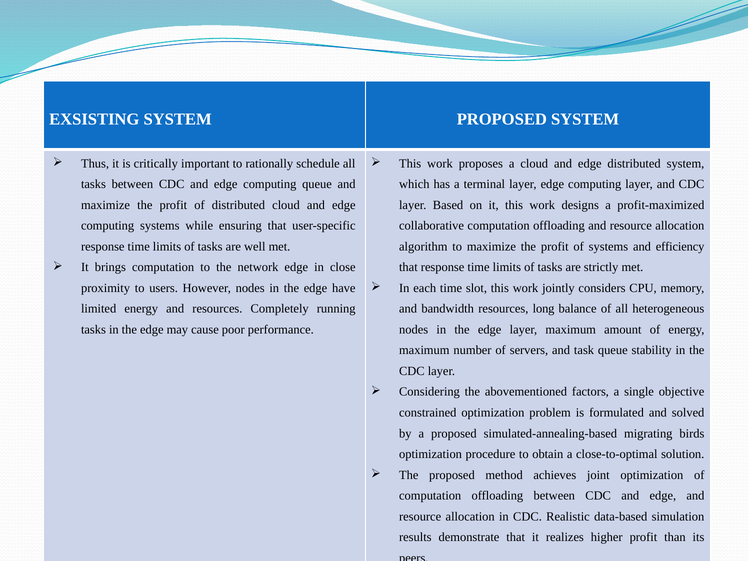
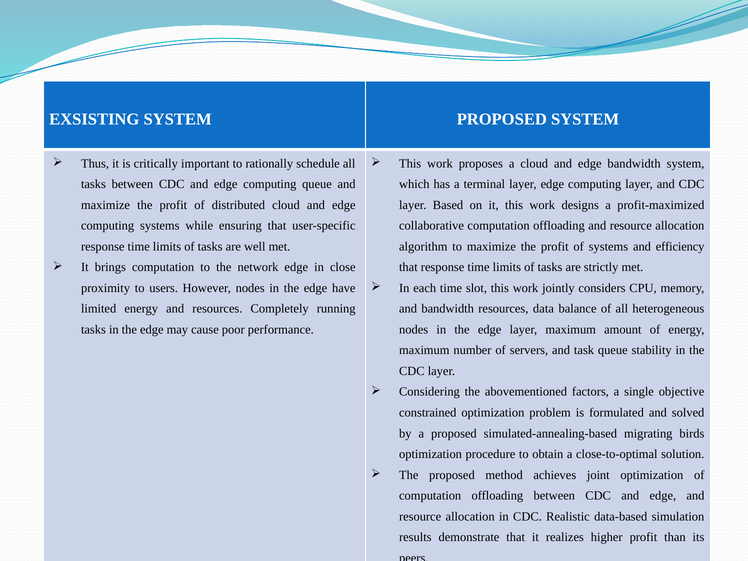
edge distributed: distributed -> bandwidth
long: long -> data
